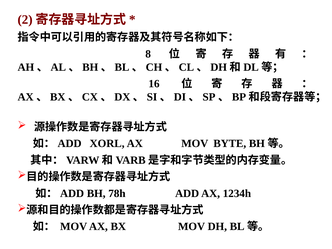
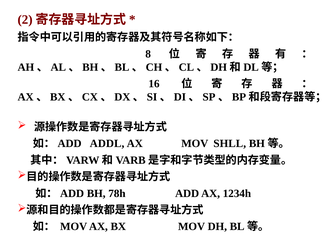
XORL: XORL -> ADDL
BYTE: BYTE -> SHLL
